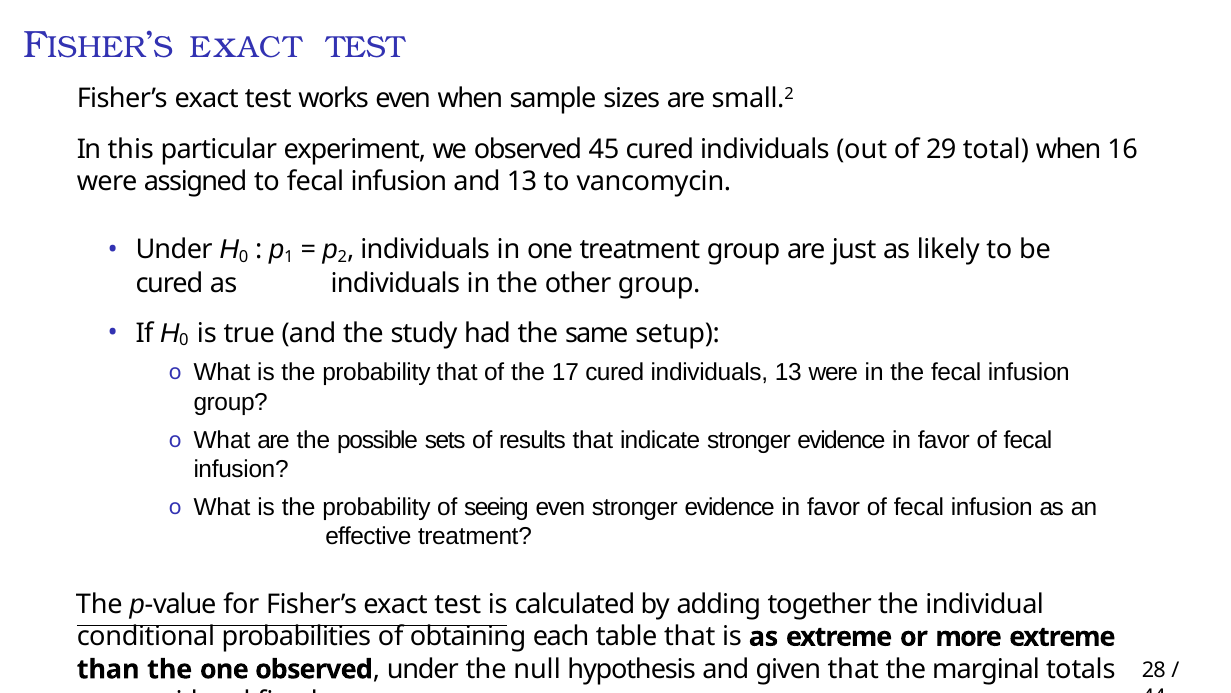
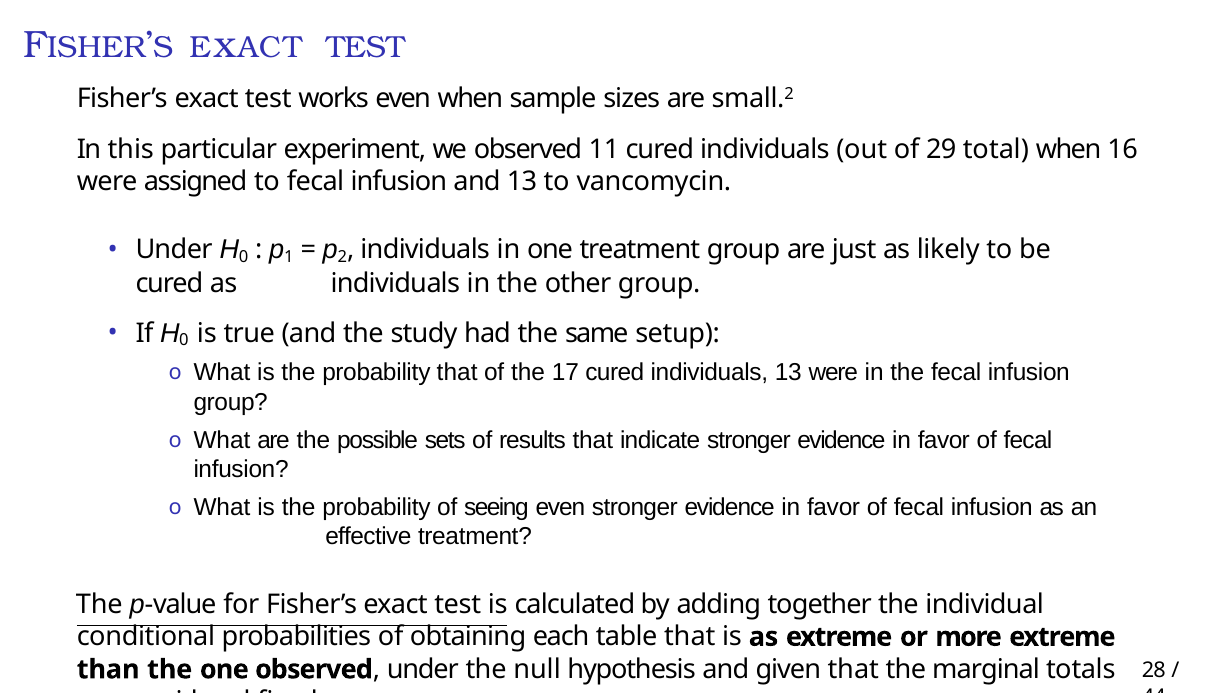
45: 45 -> 11
